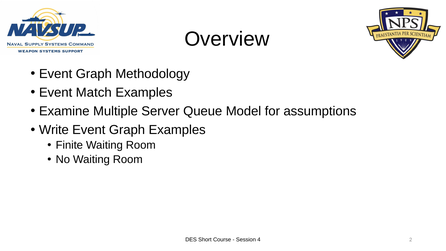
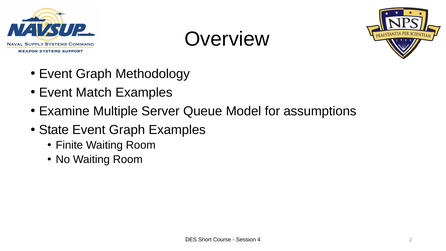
Write: Write -> State
